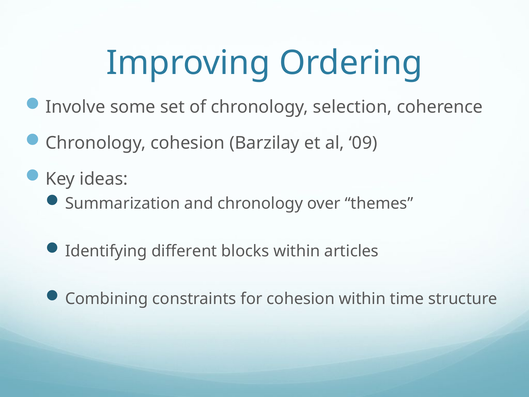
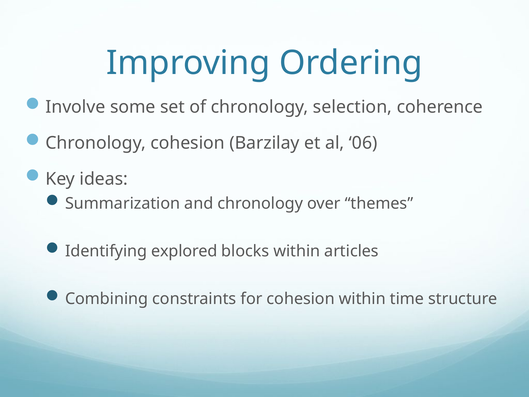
09: 09 -> 06
different: different -> explored
